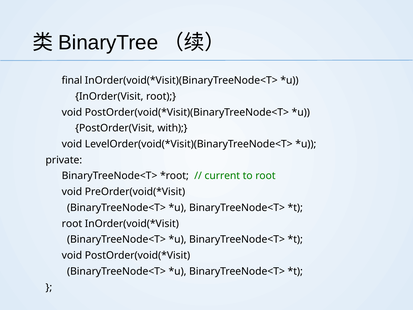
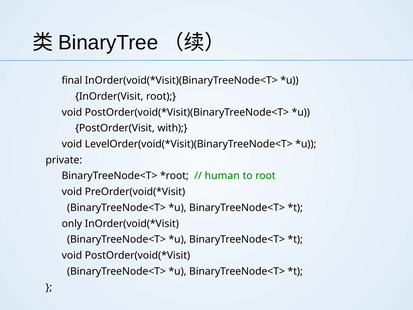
current: current -> human
root at (72, 223): root -> only
